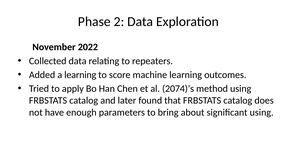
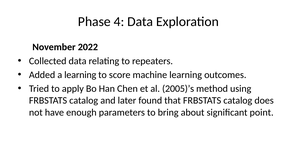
2: 2 -> 4
2074)’s: 2074)’s -> 2005)’s
significant using: using -> point
